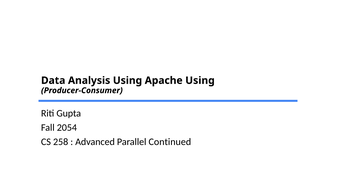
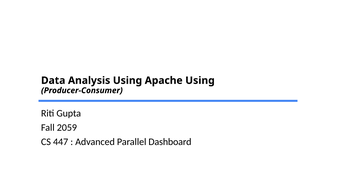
2054: 2054 -> 2059
258: 258 -> 447
Continued: Continued -> Dashboard
